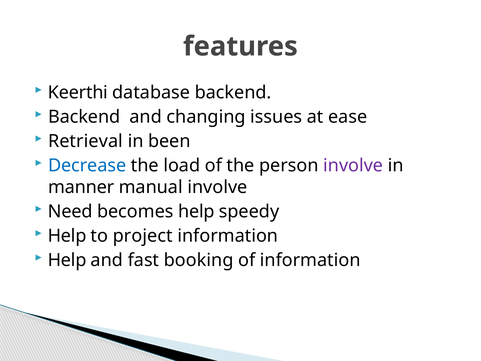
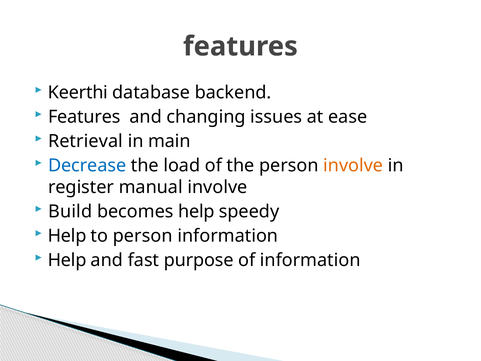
Backend at (84, 117): Backend -> Features
been: been -> main
involve at (353, 165) colour: purple -> orange
manner: manner -> register
Need: Need -> Build
to project: project -> person
booking: booking -> purpose
